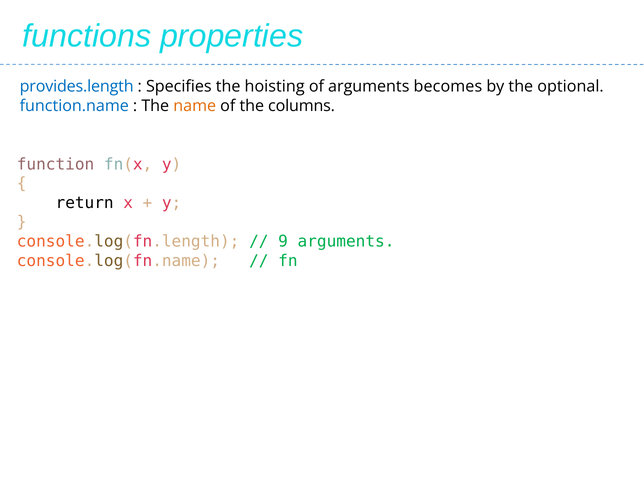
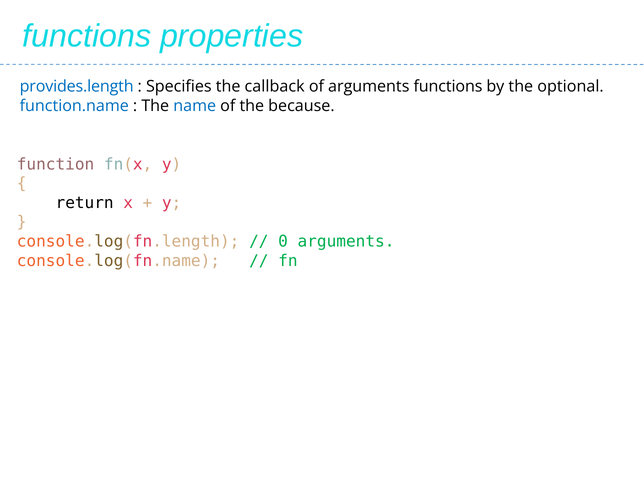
hoisting: hoisting -> callback
arguments becomes: becomes -> functions
name colour: orange -> blue
columns: columns -> because
9: 9 -> 0
